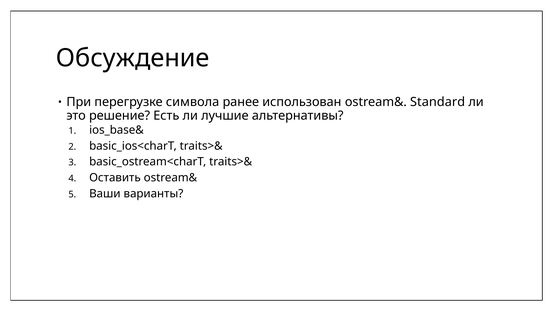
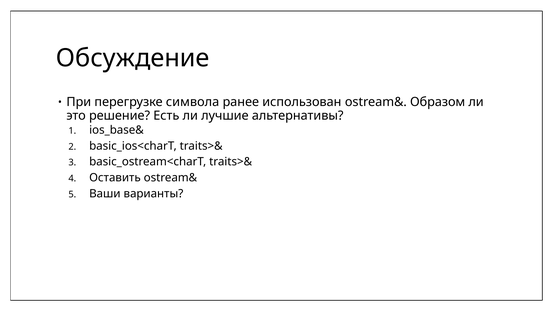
Standard: Standard -> Образом
